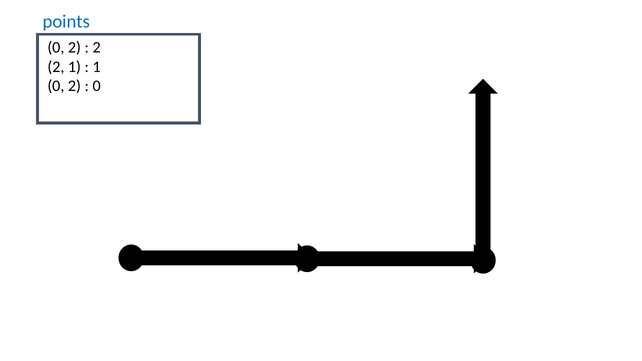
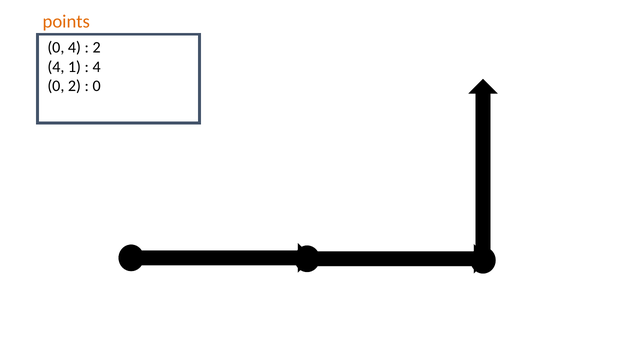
points colour: blue -> orange
2 at (74, 48): 2 -> 4
2 at (56, 67): 2 -> 4
1 at (97, 67): 1 -> 4
